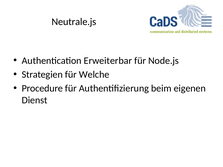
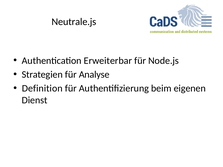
Welche: Welche -> Analyse
Procedure: Procedure -> Definition
